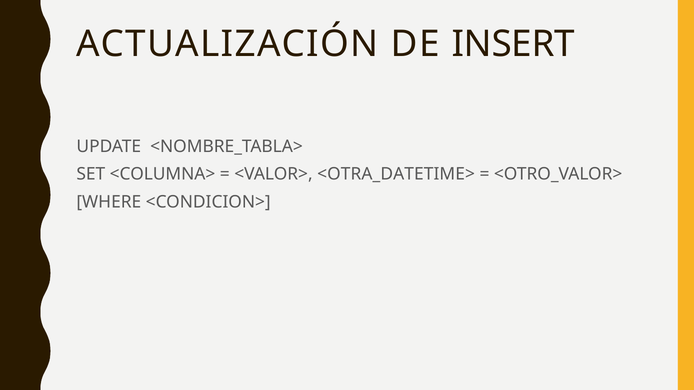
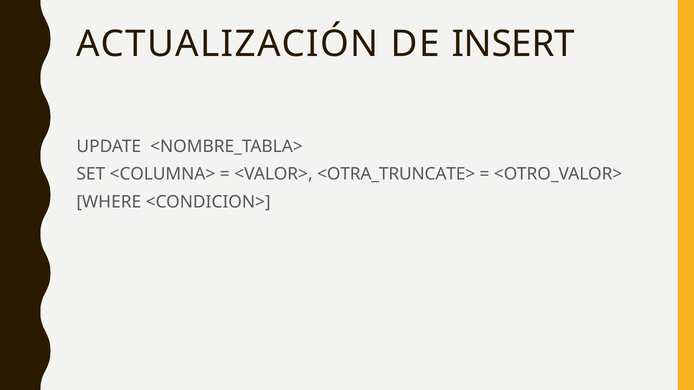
<OTRA_DATETIME>: <OTRA_DATETIME> -> <OTRA_TRUNCATE>
